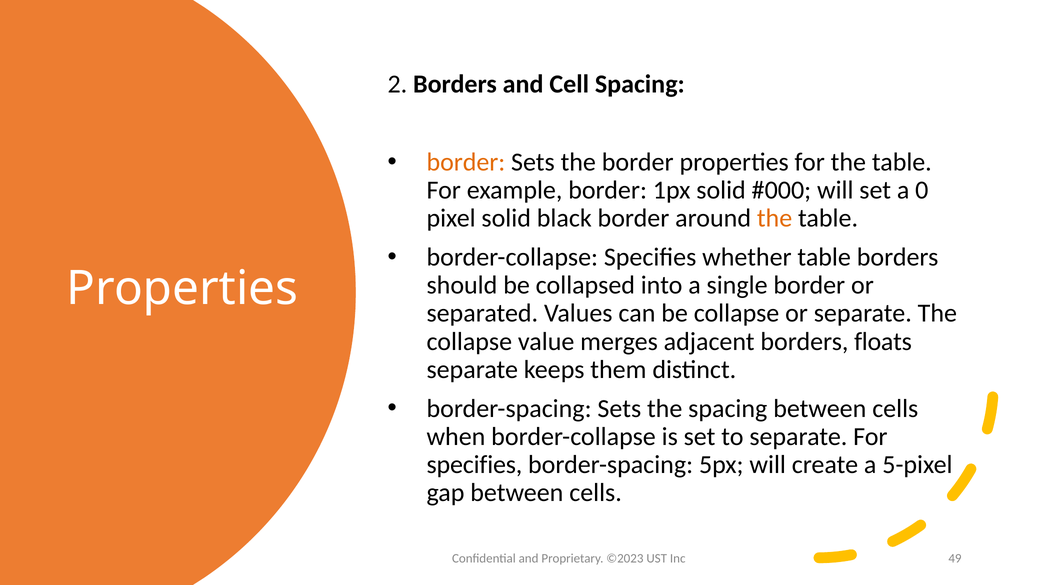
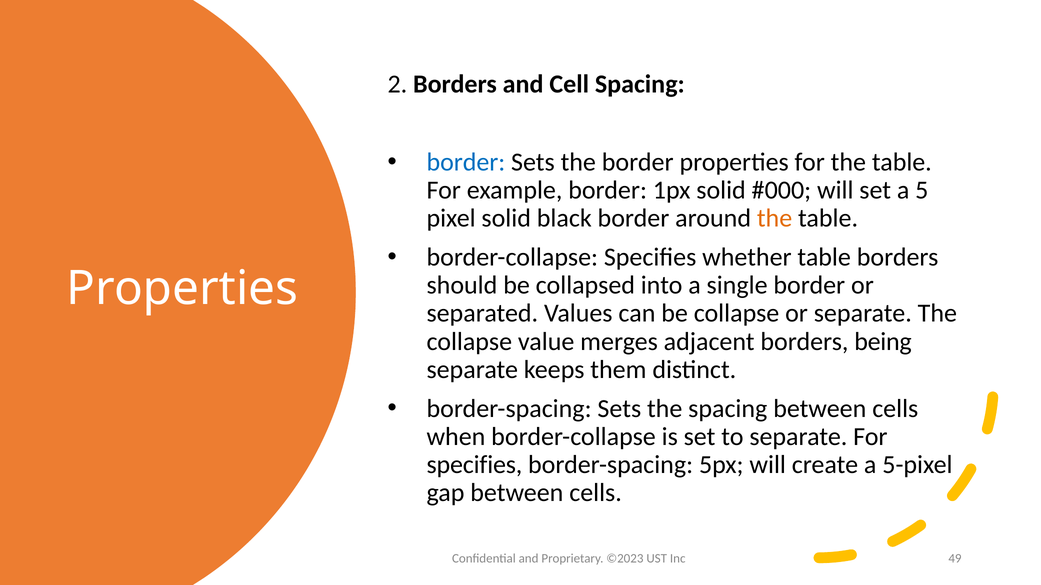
border at (466, 162) colour: orange -> blue
0: 0 -> 5
floats: floats -> being
